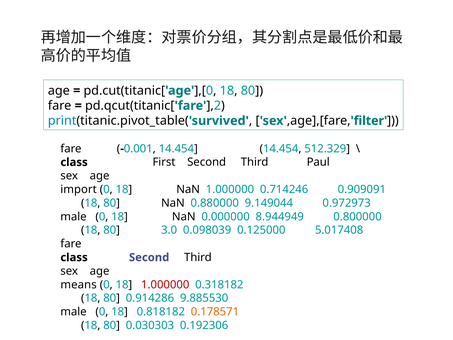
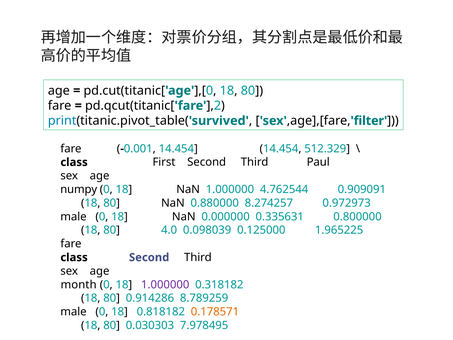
import: import -> numpy
0.714246: 0.714246 -> 4.762544
9.149044: 9.149044 -> 8.274257
8.944949: 8.944949 -> 0.335631
3.0: 3.0 -> 4.0
5.017408: 5.017408 -> 1.965225
means: means -> month
1.000000 at (165, 284) colour: red -> purple
9.885530: 9.885530 -> 8.789259
0.192306: 0.192306 -> 7.978495
